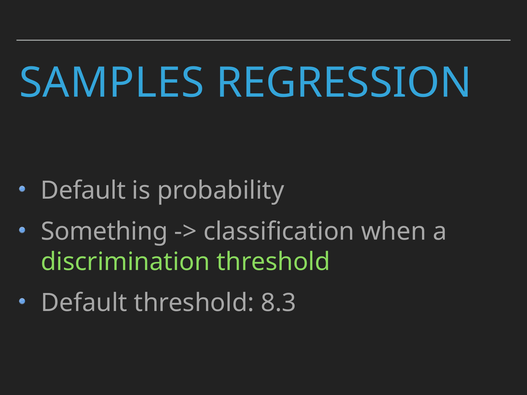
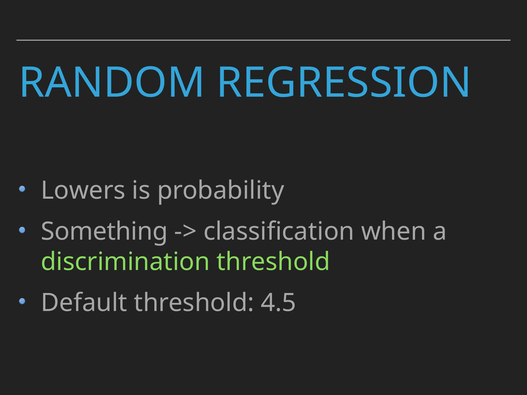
SAMPLES: SAMPLES -> RANDOM
Default at (83, 191): Default -> Lowers
8.3: 8.3 -> 4.5
